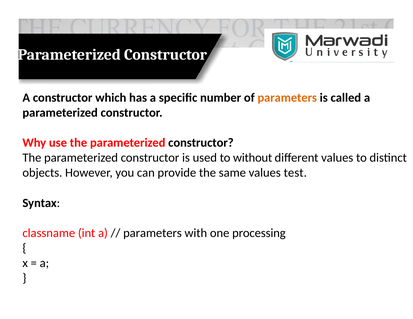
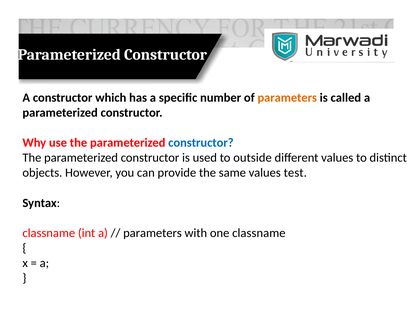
constructor at (201, 143) colour: black -> blue
without: without -> outside
one processing: processing -> classname
